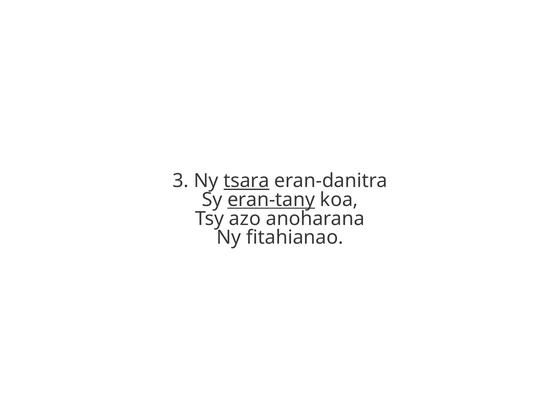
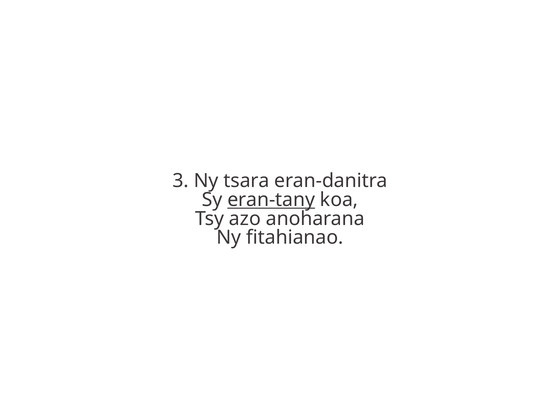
tsara underline: present -> none
